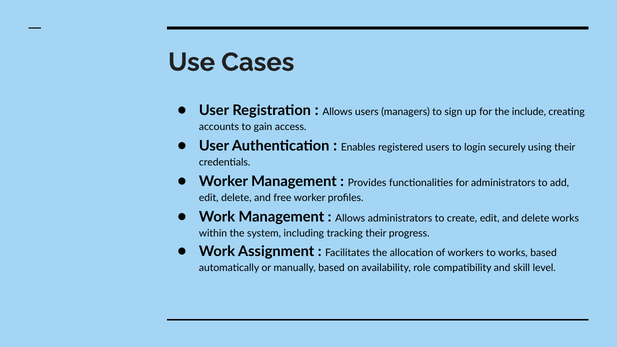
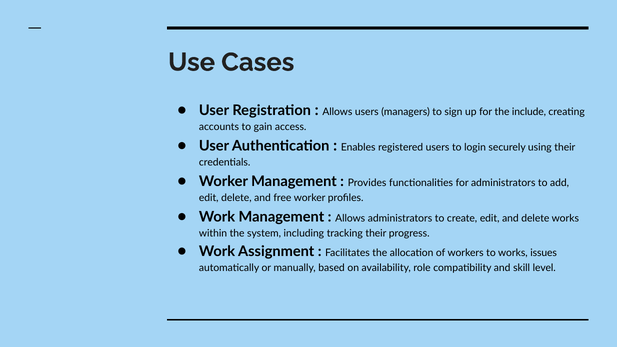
works based: based -> issues
